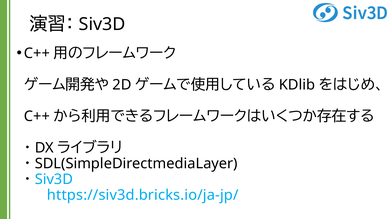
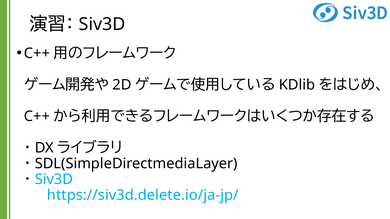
https://siv3d.bricks.io/ja-jp/: https://siv3d.bricks.io/ja-jp/ -> https://siv3d.delete.io/ja-jp/
